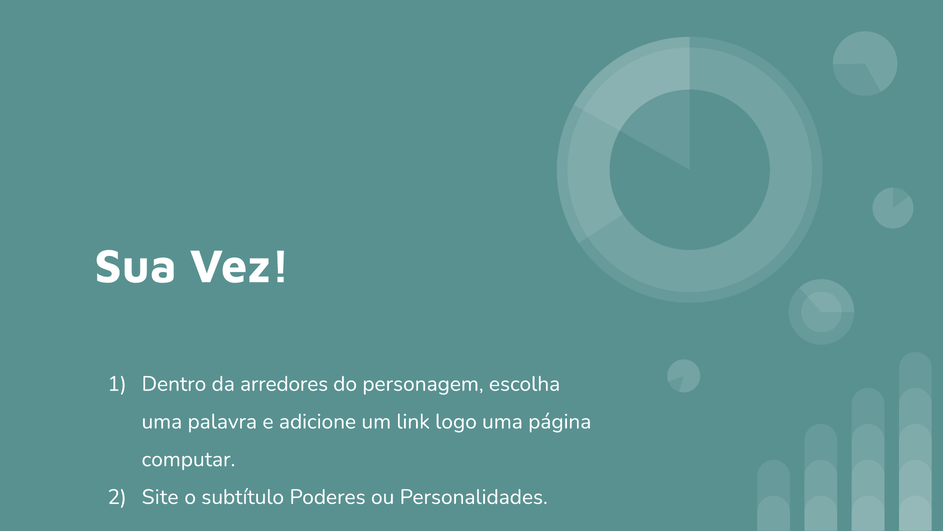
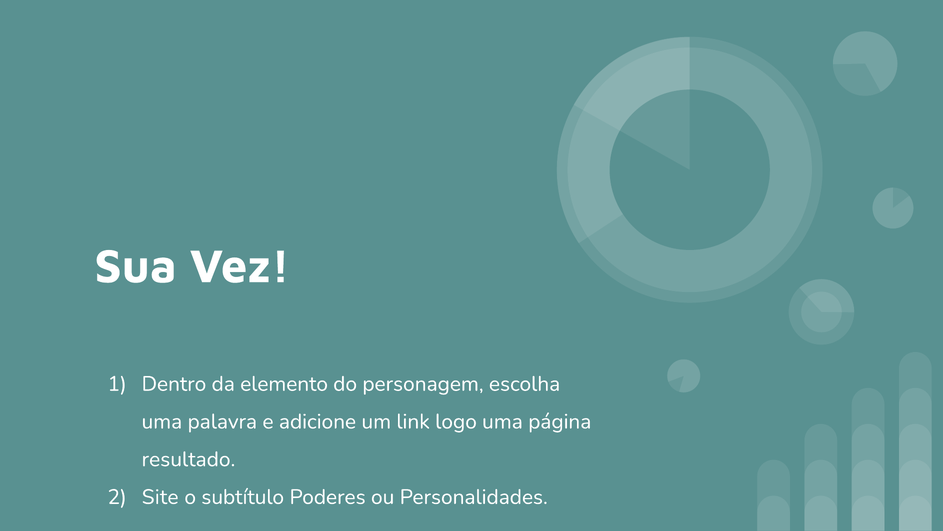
arredores: arredores -> elemento
computar: computar -> resultado
